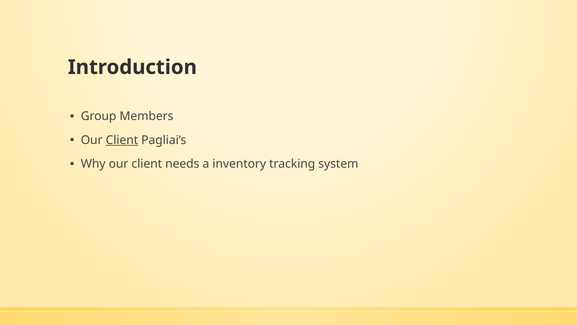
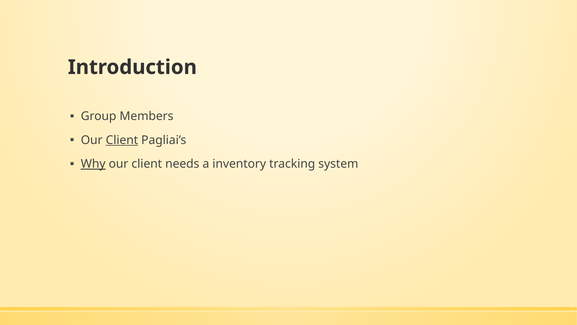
Why underline: none -> present
